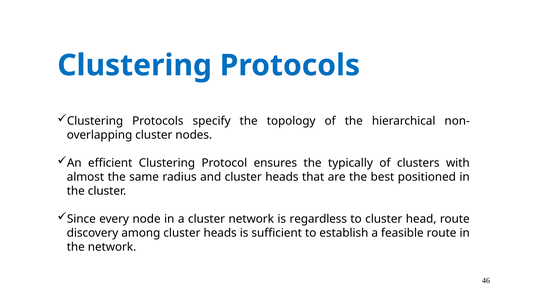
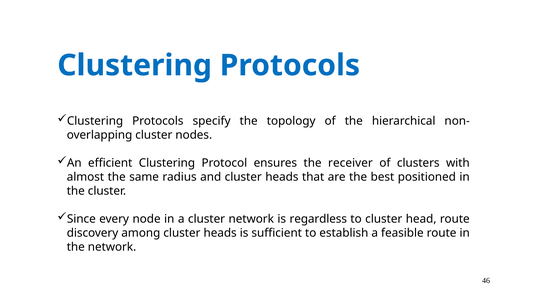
typically: typically -> receiver
